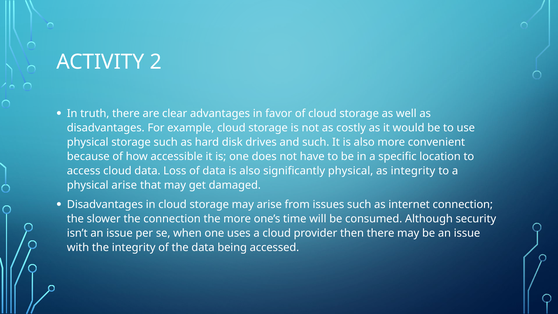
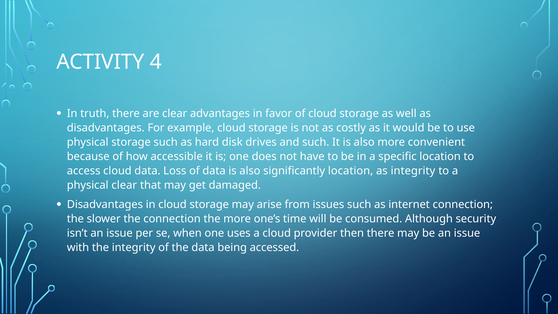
2: 2 -> 4
significantly physical: physical -> location
physical arise: arise -> clear
